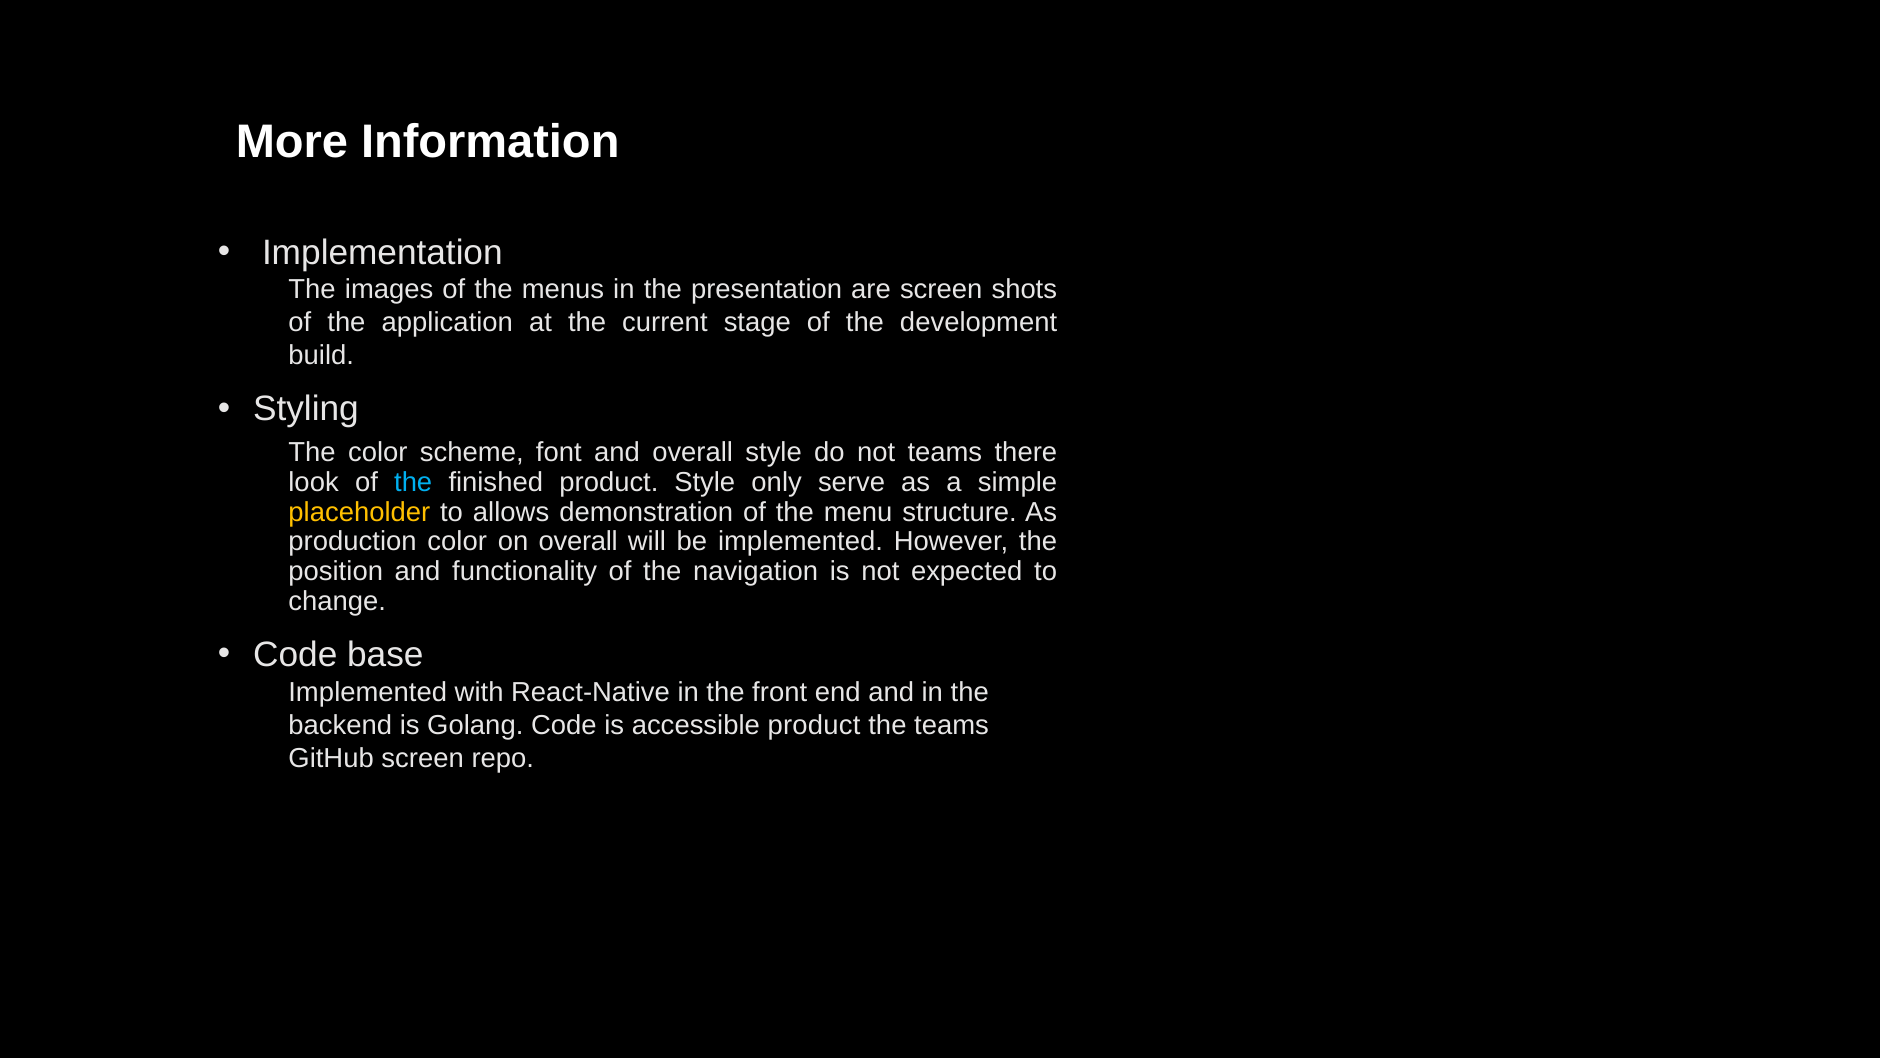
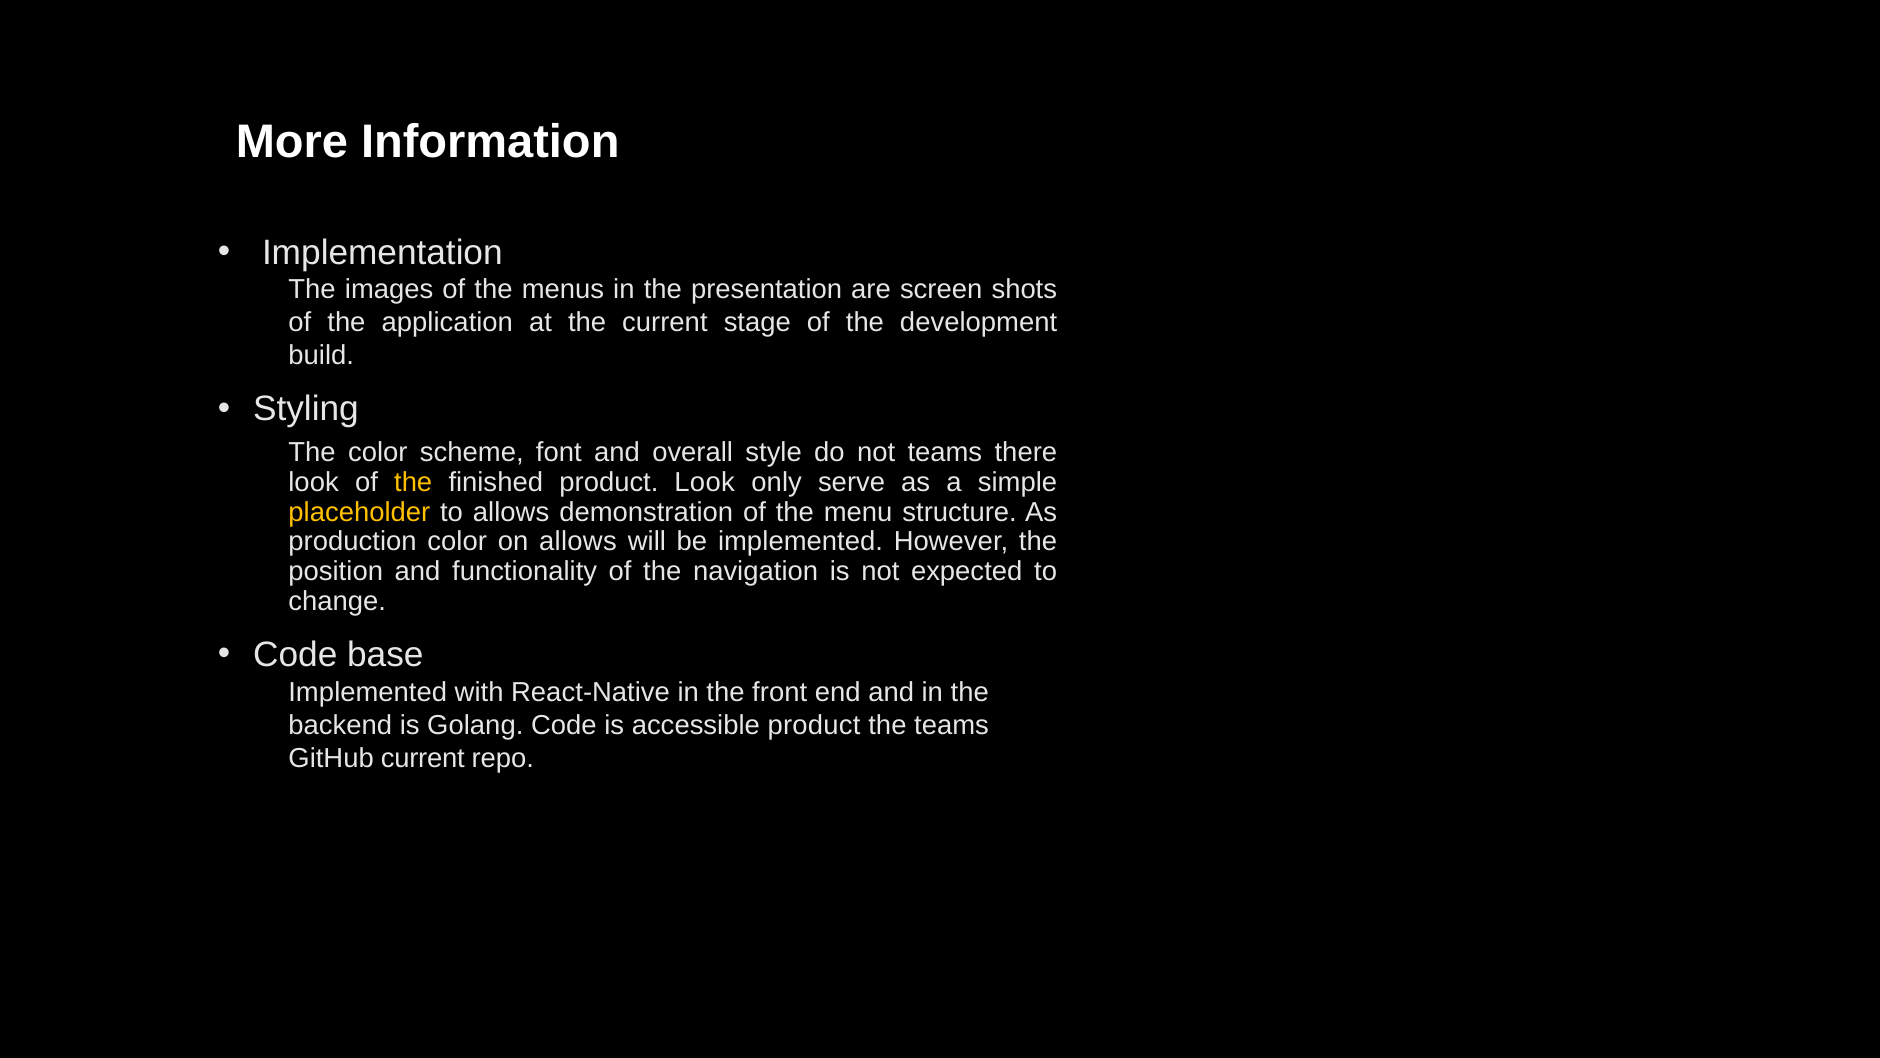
the at (413, 482) colour: light blue -> yellow
product Style: Style -> Look
on overall: overall -> allows
GitHub screen: screen -> current
